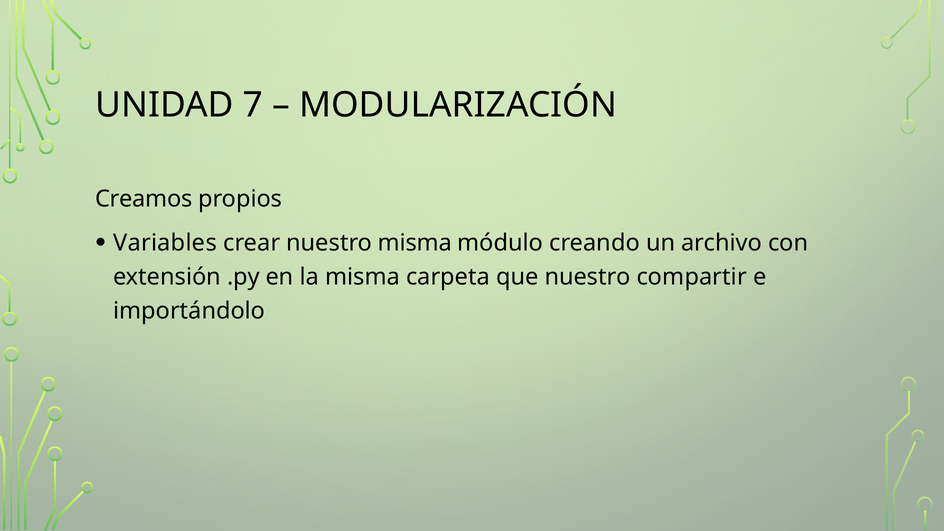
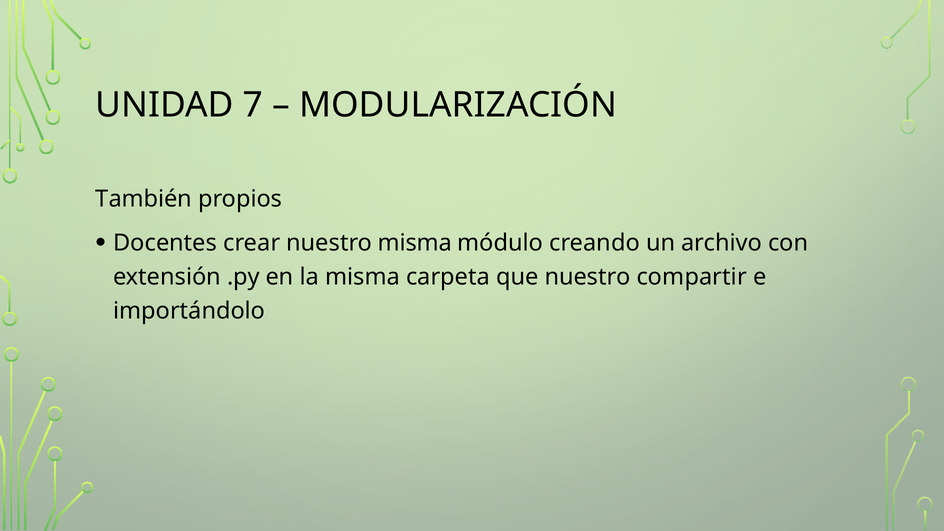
Creamos: Creamos -> También
Variables: Variables -> Docentes
